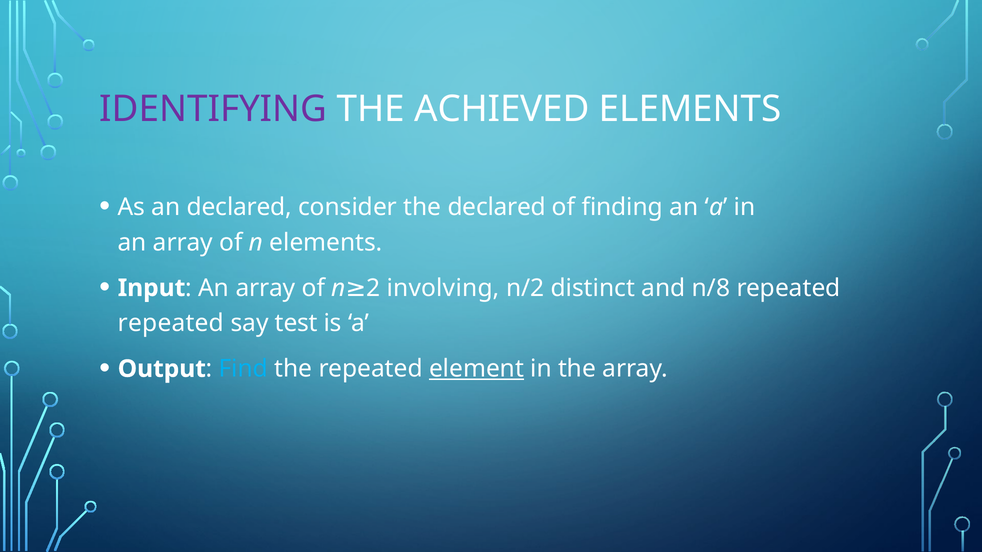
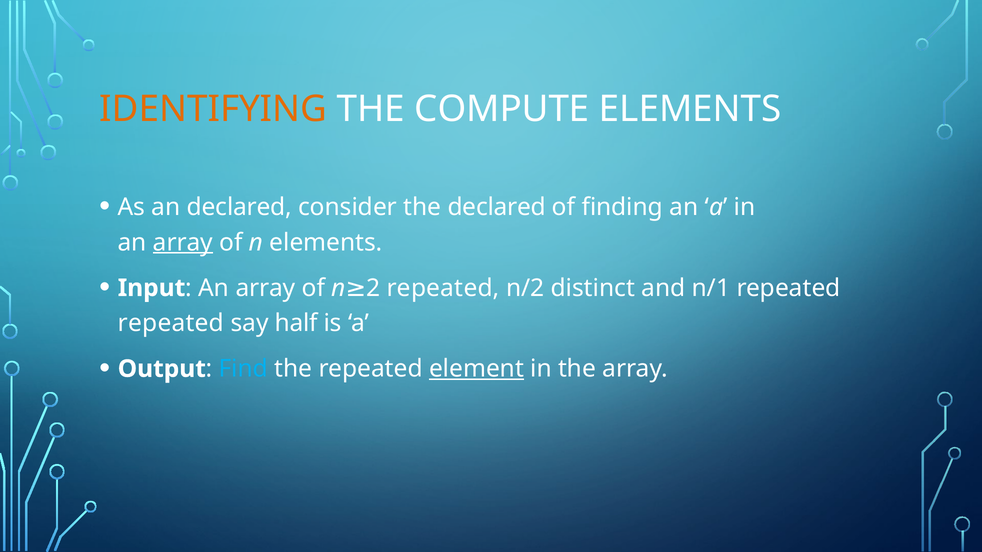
IDENTIFYING colour: purple -> orange
ACHIEVED: ACHIEVED -> COMPUTE
array at (183, 243) underline: none -> present
involving at (443, 288): involving -> repeated
n/8: n/8 -> n/1
test: test -> half
